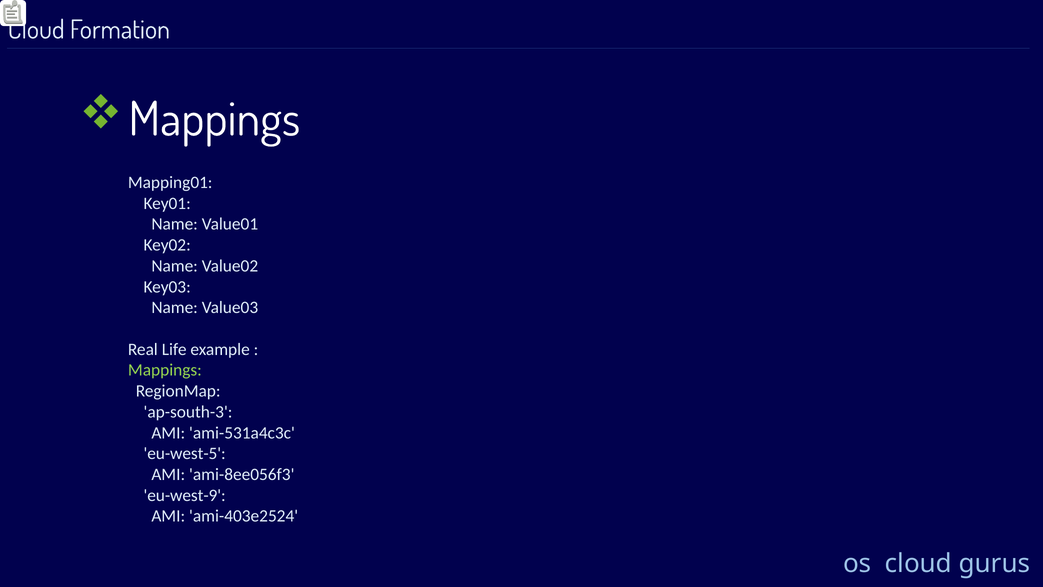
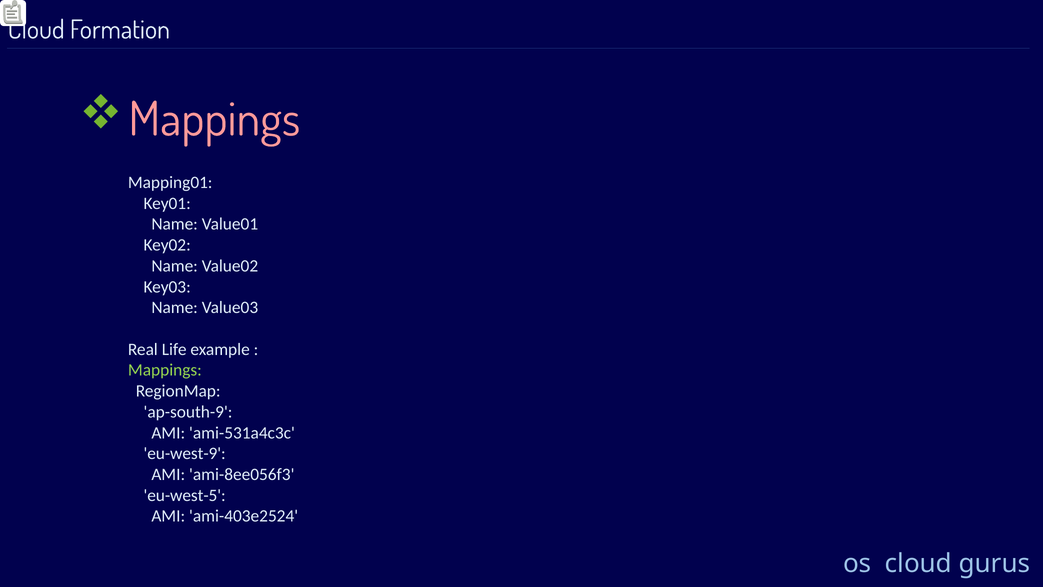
Mappings at (214, 120) colour: white -> pink
ap-south-3: ap-south-3 -> ap-south-9
eu-west-5: eu-west-5 -> eu-west-9
eu-west-9: eu-west-9 -> eu-west-5
